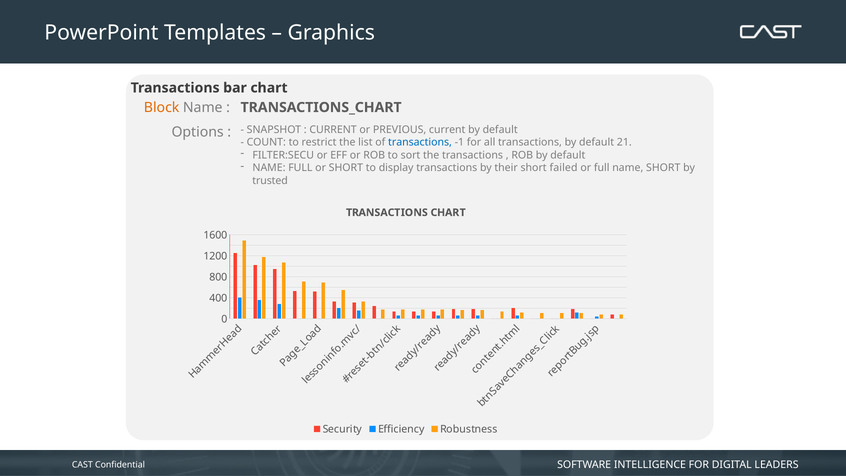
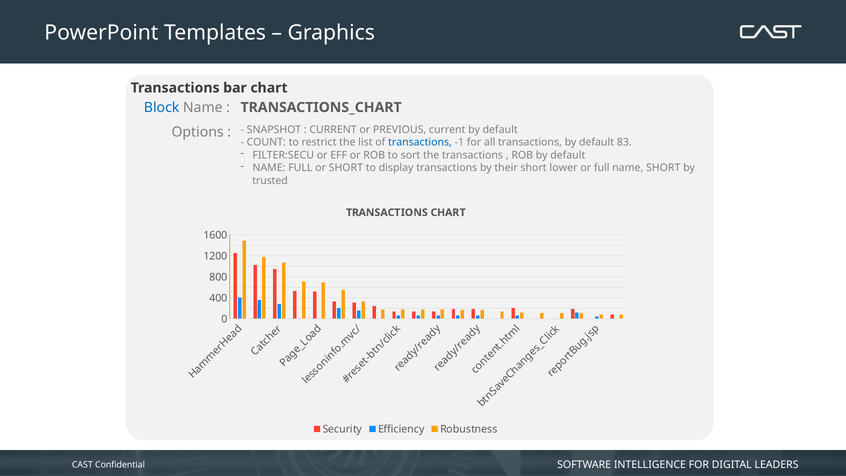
Block colour: orange -> blue
21: 21 -> 83
failed: failed -> lower
